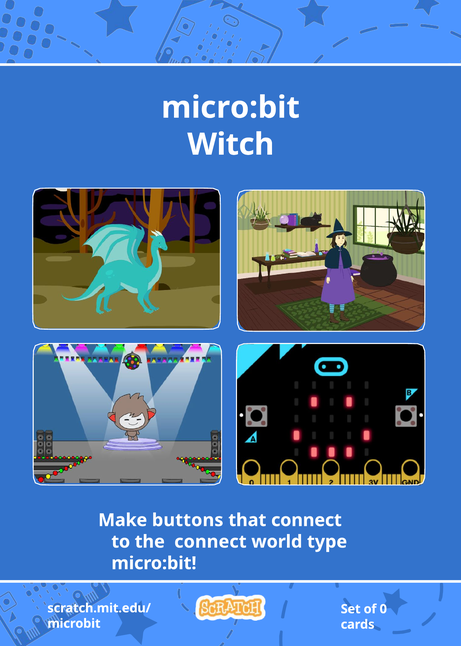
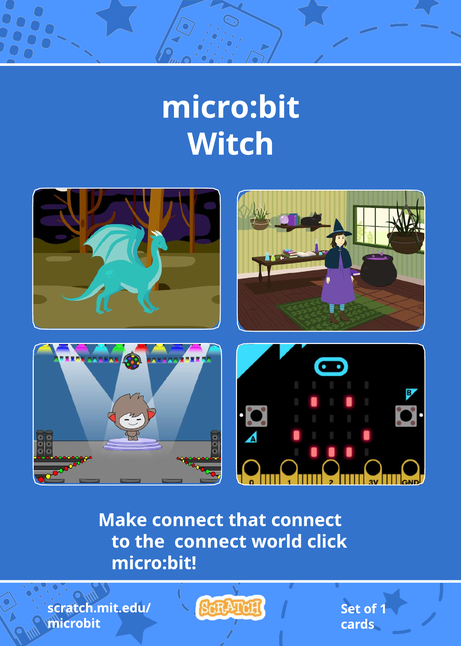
Make buttons: buttons -> connect
type: type -> click
0: 0 -> 1
